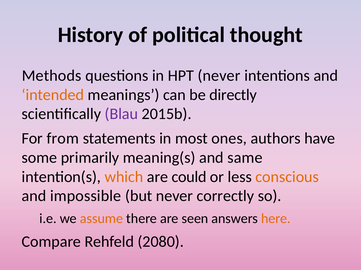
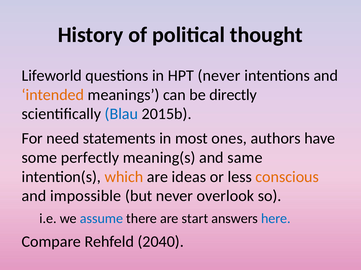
Methods: Methods -> Lifeworld
Blau colour: purple -> blue
from: from -> need
primarily: primarily -> perfectly
could: could -> ideas
correctly: correctly -> overlook
assume colour: orange -> blue
seen: seen -> start
here colour: orange -> blue
2080: 2080 -> 2040
